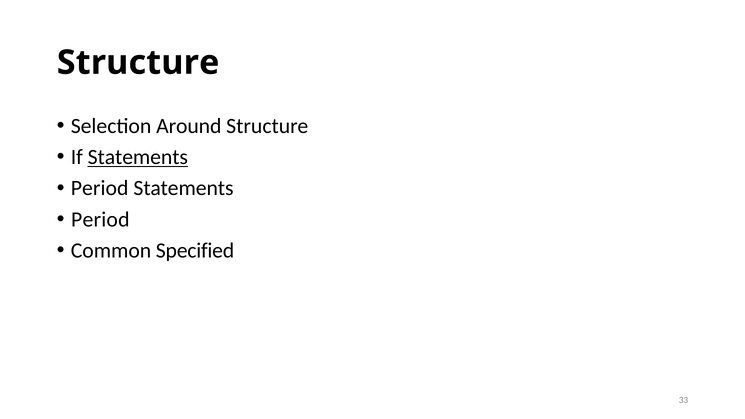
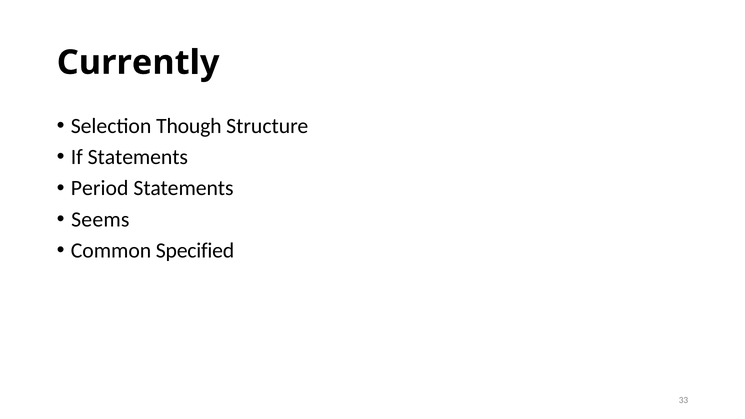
Structure at (138, 63): Structure -> Currently
Around: Around -> Though
Statements at (138, 157) underline: present -> none
Period at (100, 219): Period -> Seems
